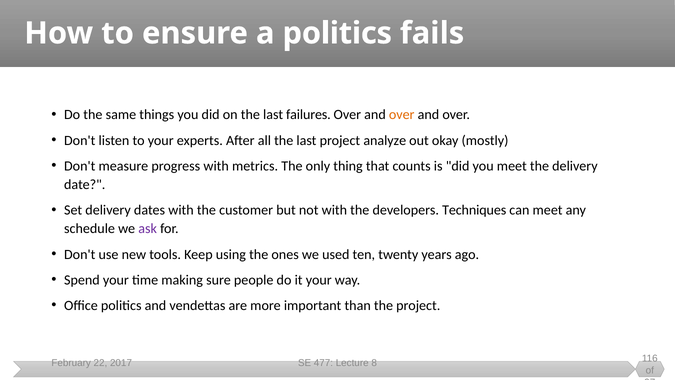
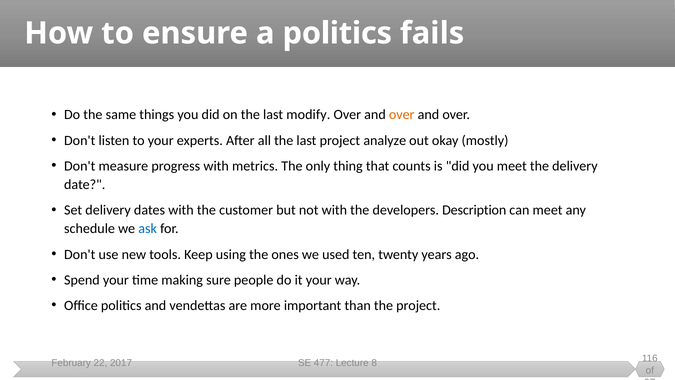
failures: failures -> modify
Techniques: Techniques -> Description
ask colour: purple -> blue
